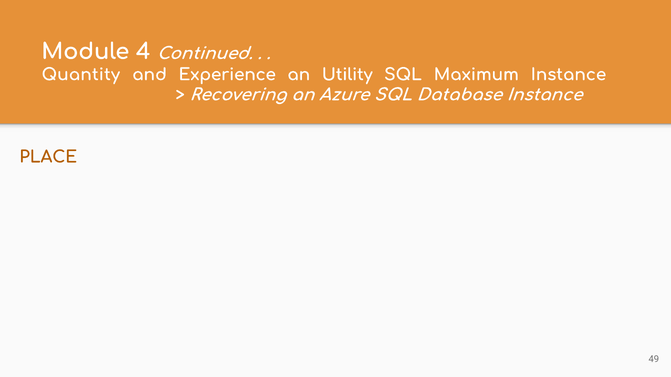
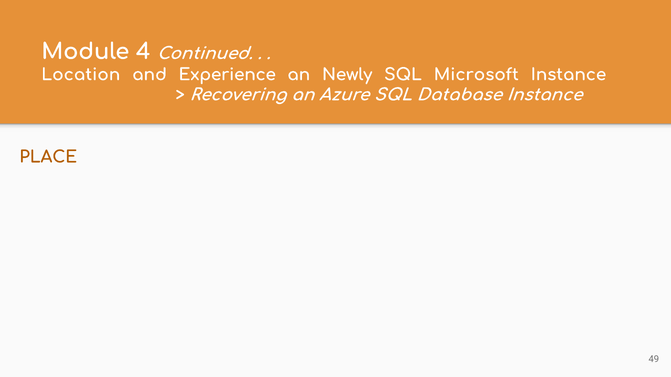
Quantity: Quantity -> Location
Utility: Utility -> Newly
Maximum: Maximum -> Microsoft
